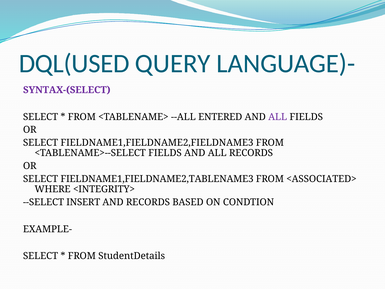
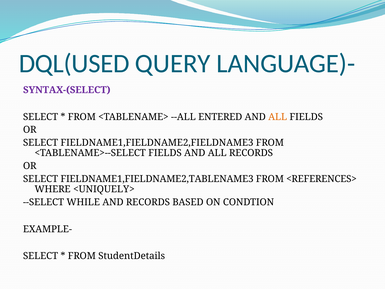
ALL at (278, 117) colour: purple -> orange
<ASSOCIATED>: <ASSOCIATED> -> <REFERENCES>
<INTEGRITY>: <INTEGRITY> -> <UNIQUELY>
INSERT: INSERT -> WHILE
